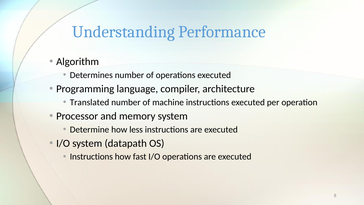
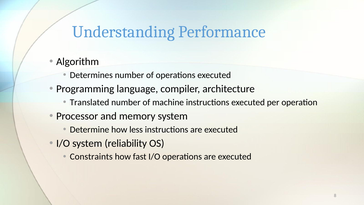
datapath: datapath -> reliability
Instructions at (91, 157): Instructions -> Constraints
